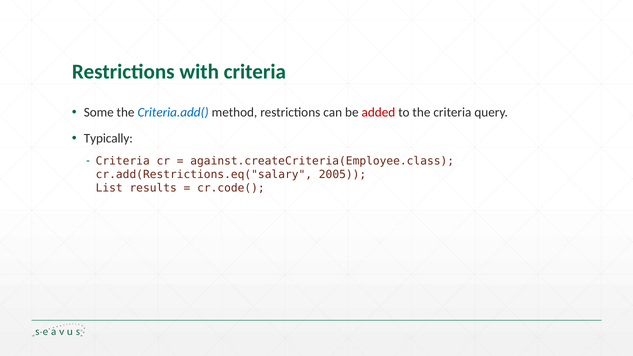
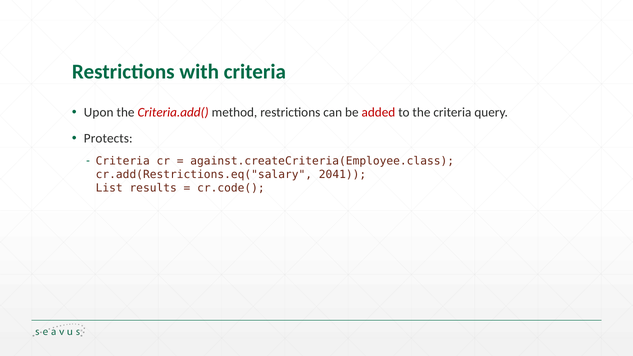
Some: Some -> Upon
Criteria.add( colour: blue -> red
Typically: Typically -> Protects
2005: 2005 -> 2041
